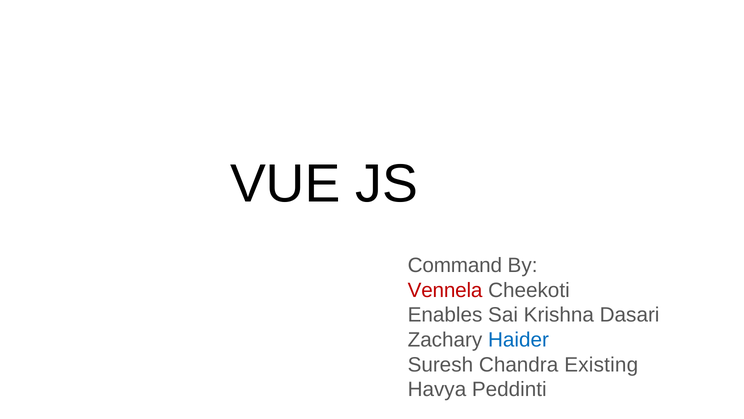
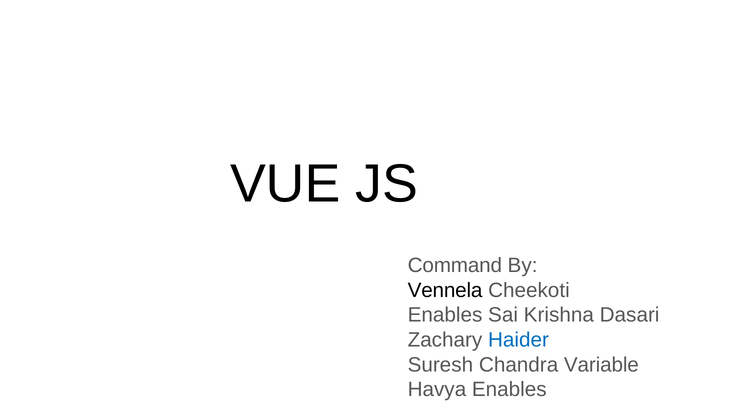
Vennela colour: red -> black
Existing: Existing -> Variable
Havya Peddinti: Peddinti -> Enables
